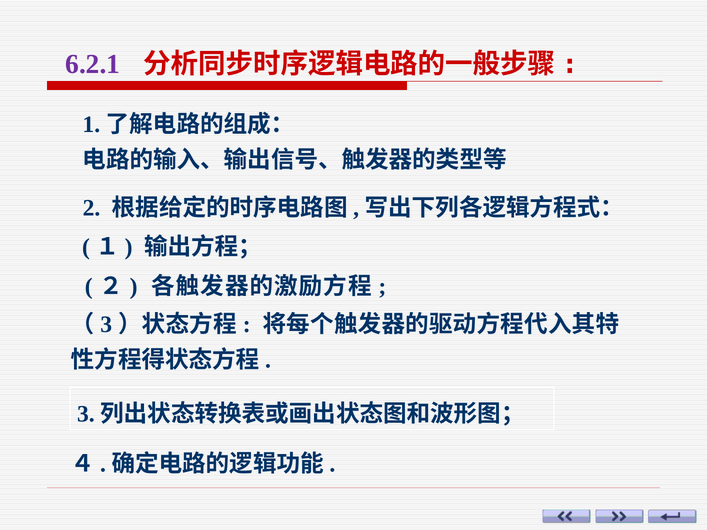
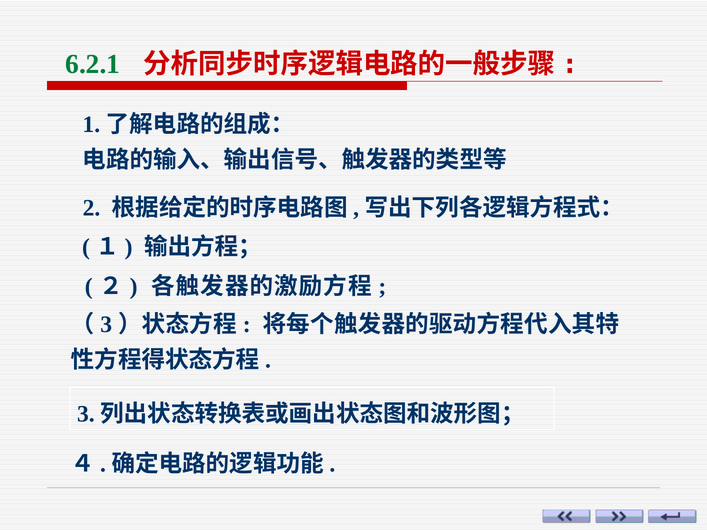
6.2.1 colour: purple -> green
